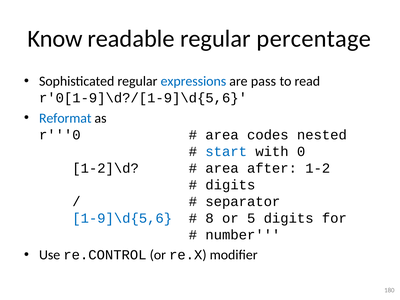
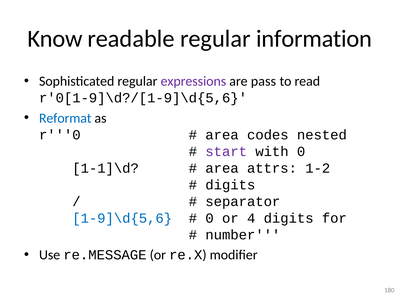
percentage: percentage -> information
expressions colour: blue -> purple
start colour: blue -> purple
1-2]\d: 1-2]\d -> 1-1]\d
after: after -> attrs
8 at (210, 218): 8 -> 0
5: 5 -> 4
re.CONTROL: re.CONTROL -> re.MESSAGE
